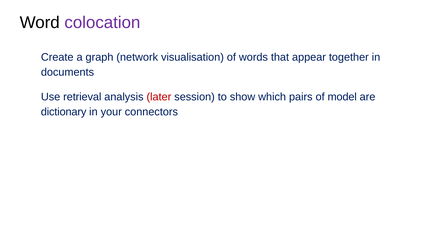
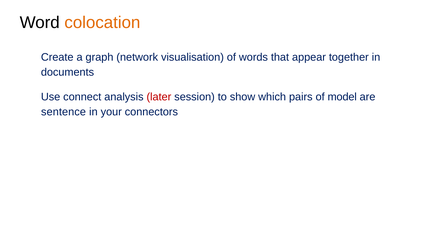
colocation colour: purple -> orange
retrieval: retrieval -> connect
dictionary: dictionary -> sentence
